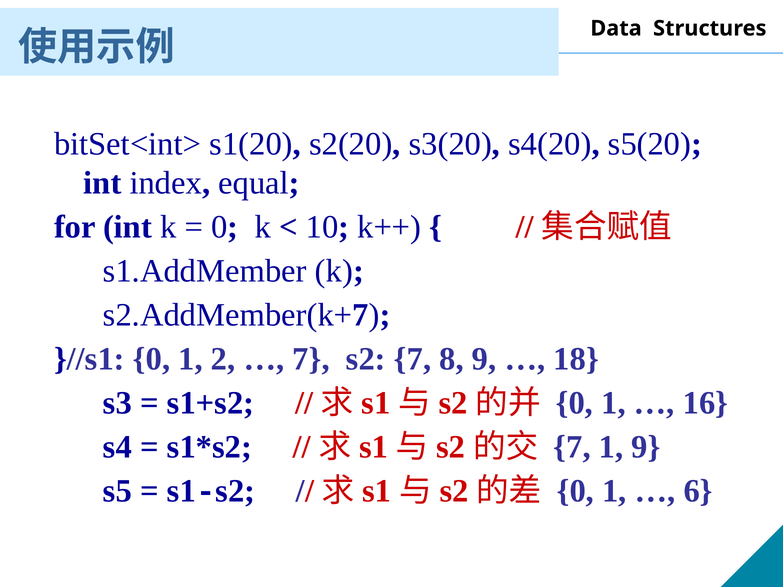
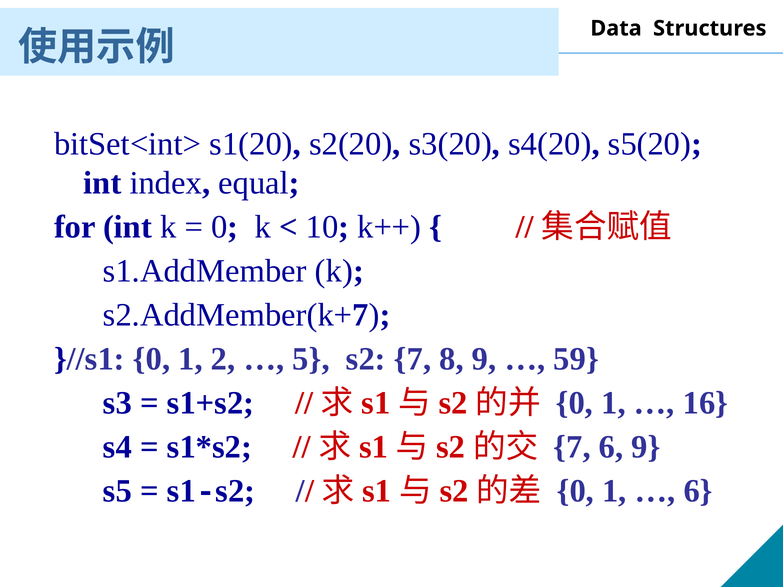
7 at (311, 359): 7 -> 5
18: 18 -> 59
7 1: 1 -> 6
